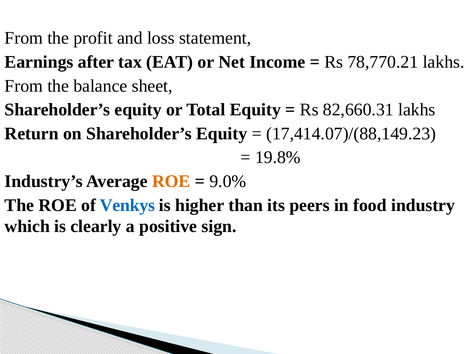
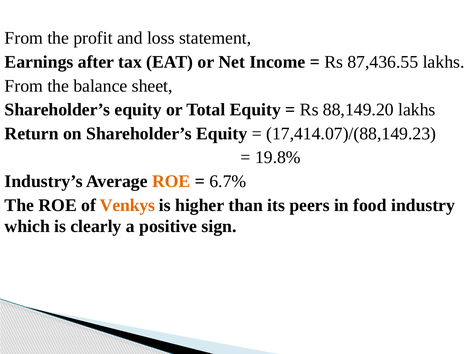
78,770.21: 78,770.21 -> 87,436.55
82,660.31: 82,660.31 -> 88,149.20
9.0%: 9.0% -> 6.7%
Venkys colour: blue -> orange
